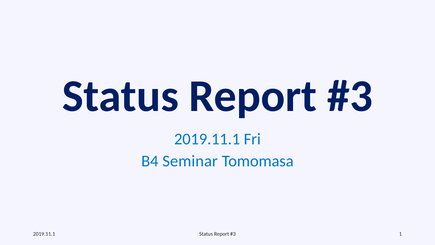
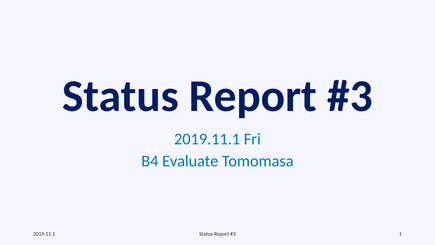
Seminar: Seminar -> Evaluate
